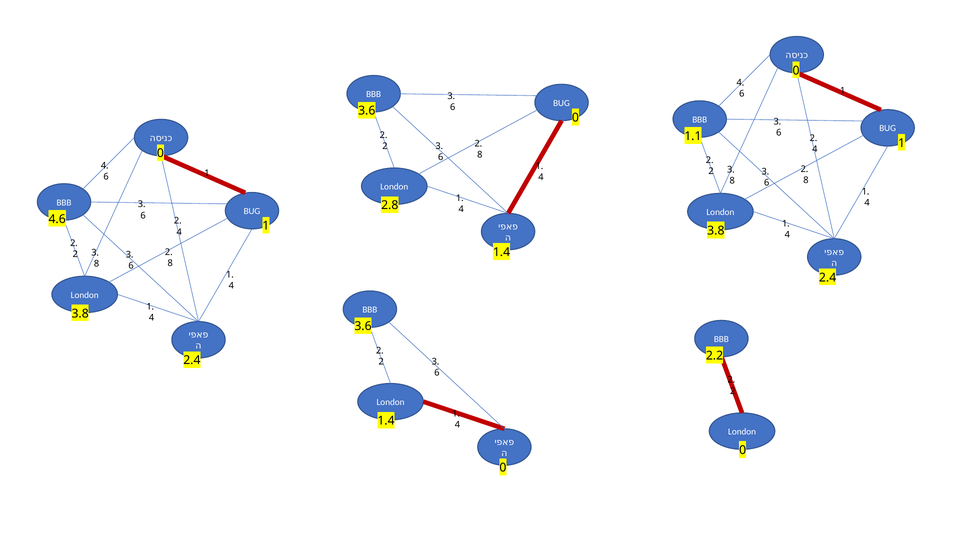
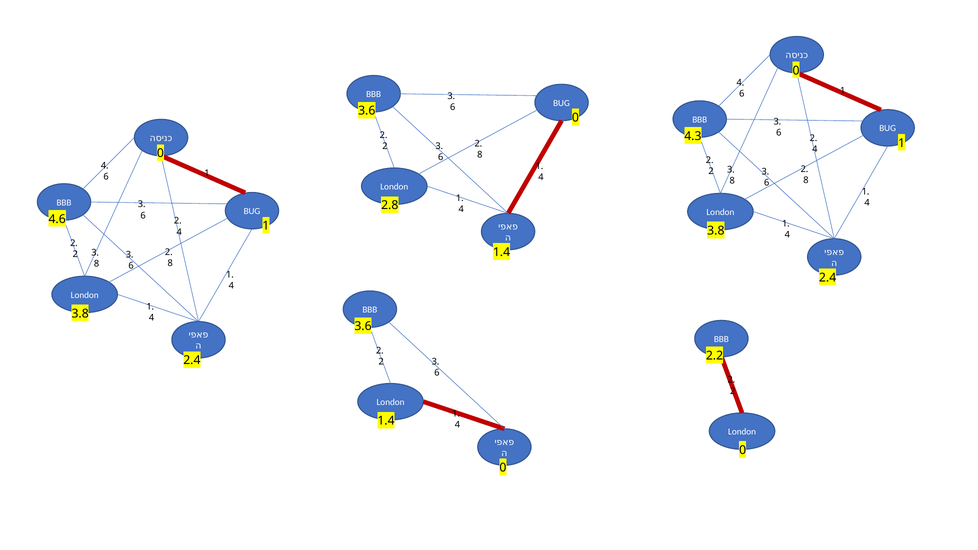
1.1: 1.1 -> 4.3
